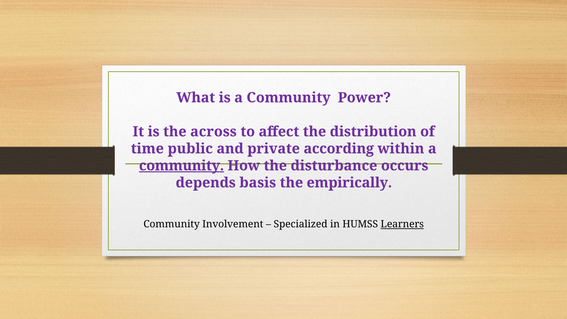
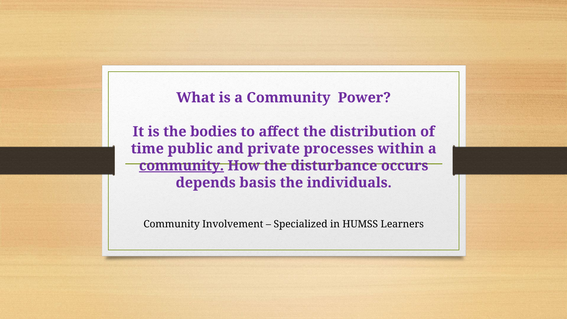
across: across -> bodies
according: according -> processes
empirically: empirically -> individuals
Learners underline: present -> none
